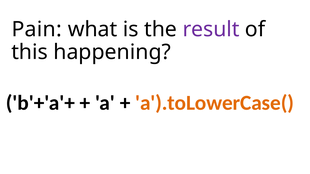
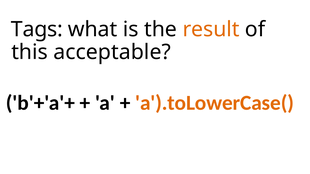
Pain: Pain -> Tags
result colour: purple -> orange
happening: happening -> acceptable
